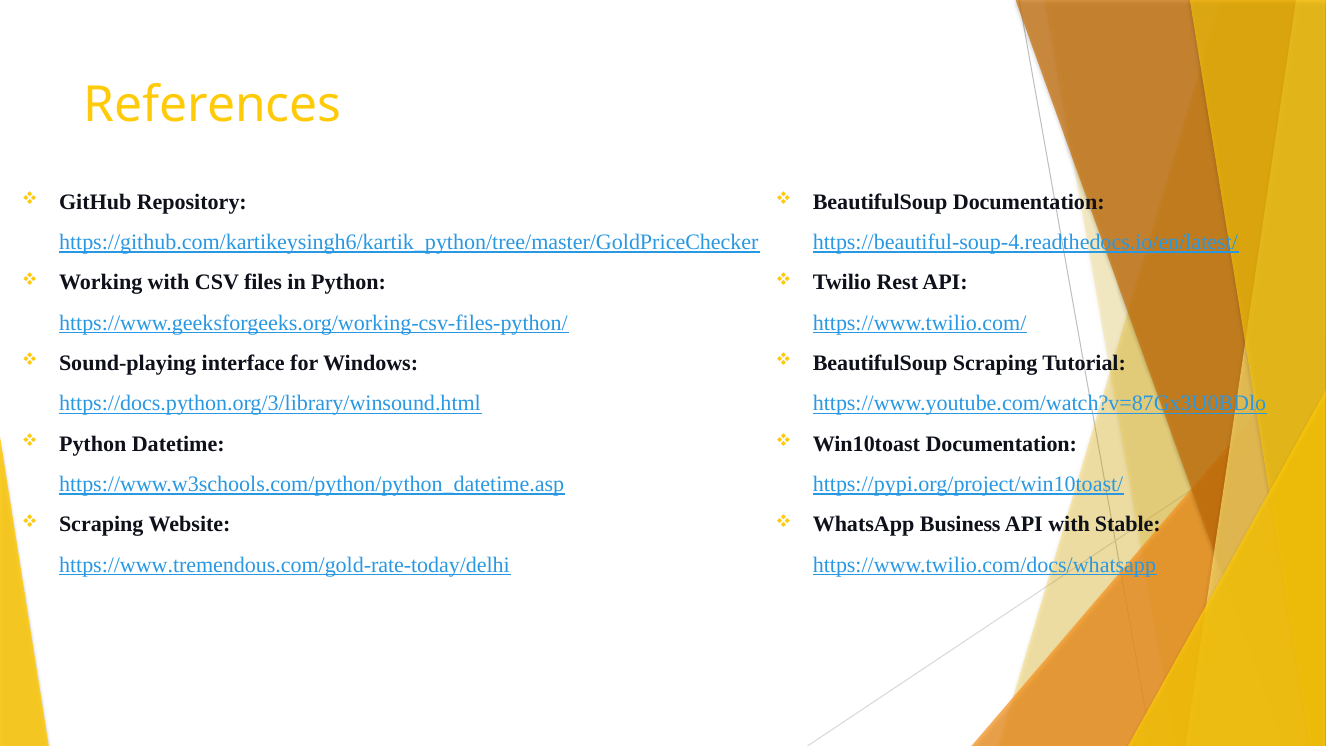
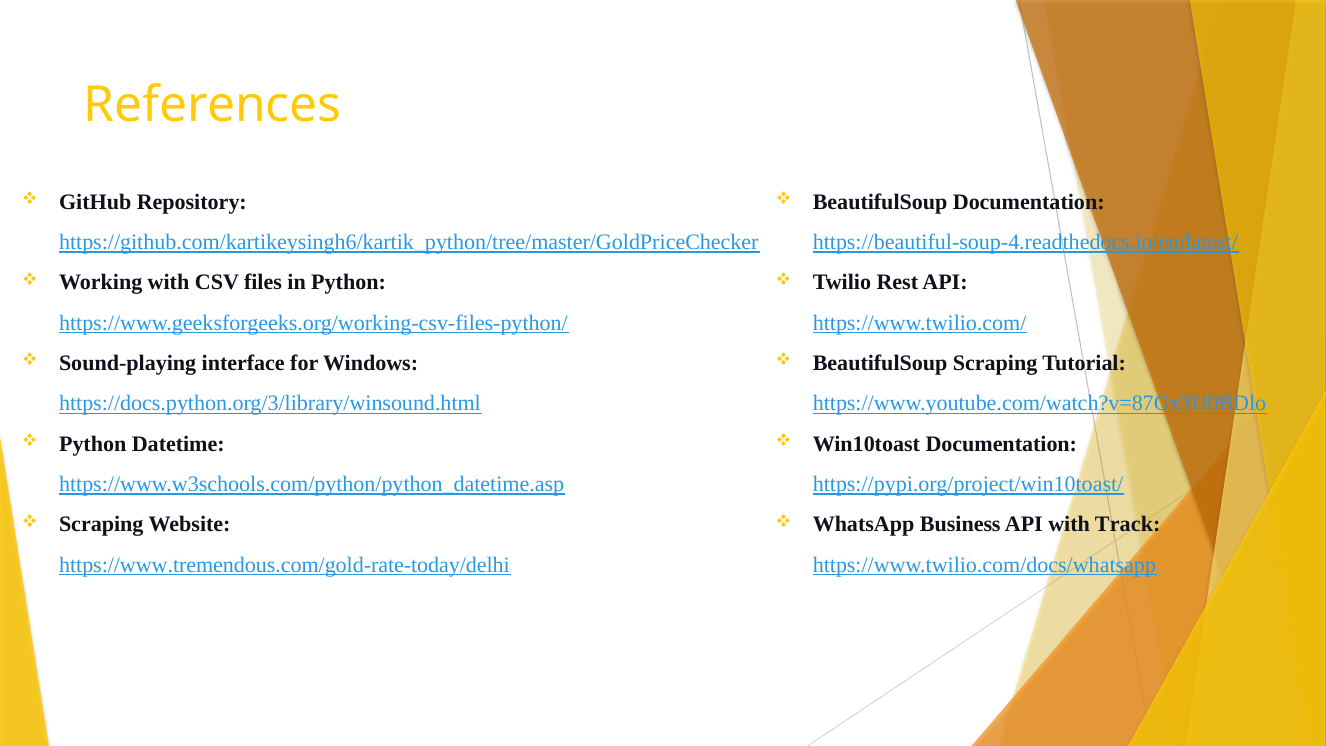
Stable: Stable -> Track
